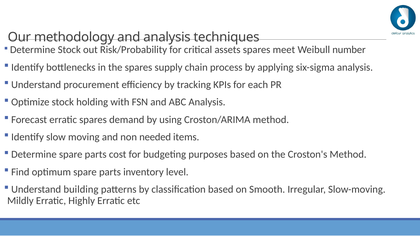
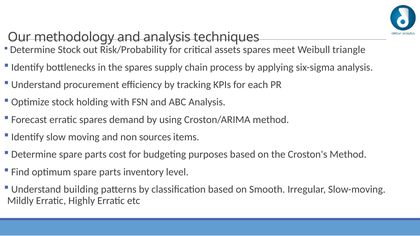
number: number -> triangle
needed: needed -> sources
